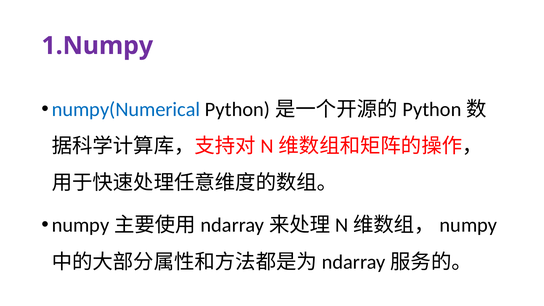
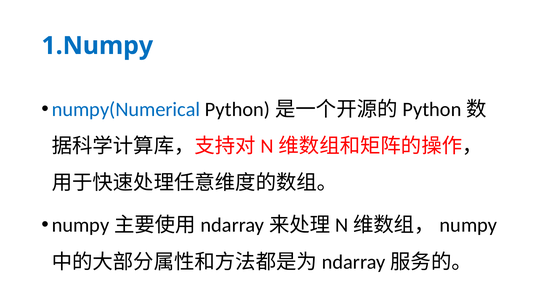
1.Numpy colour: purple -> blue
